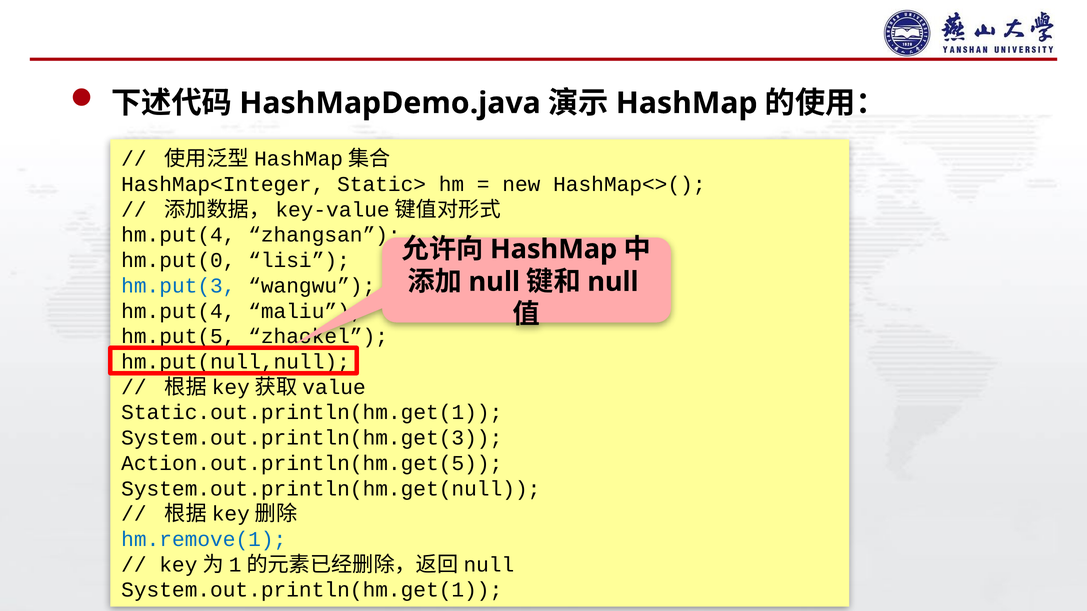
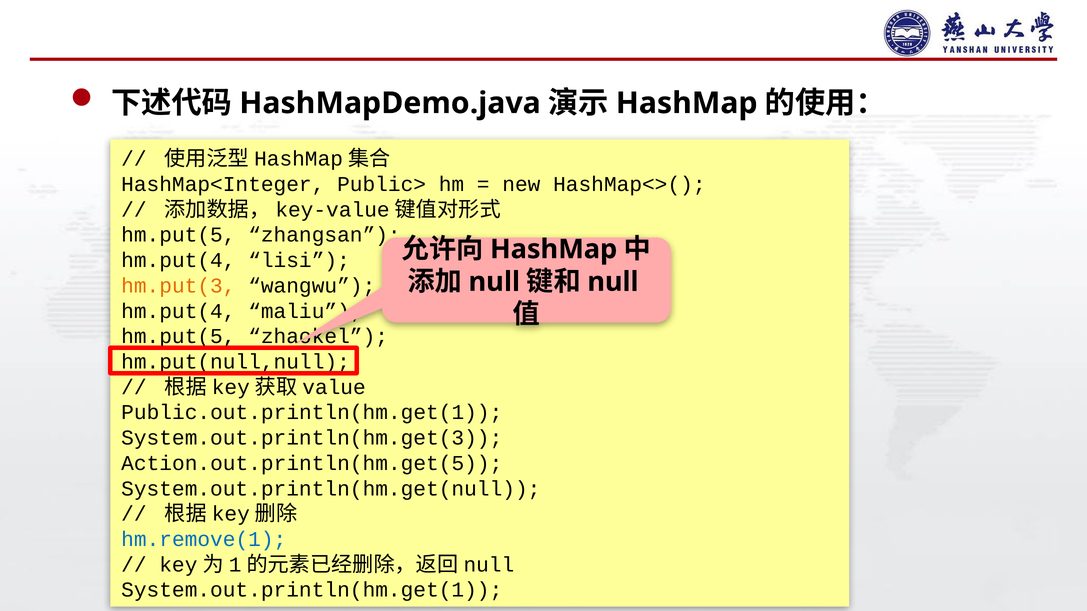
Static>: Static> -> Public>
hm.put(4 at (178, 235): hm.put(4 -> hm.put(5
hm.put(0 at (178, 261): hm.put(0 -> hm.put(4
hm.put(3 colour: blue -> orange
Static.out.println(hm.get(1: Static.out.println(hm.get(1 -> Public.out.println(hm.get(1
